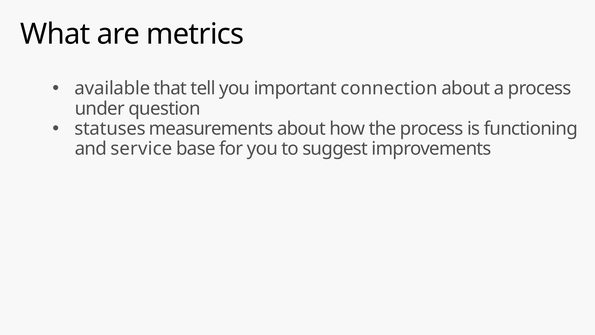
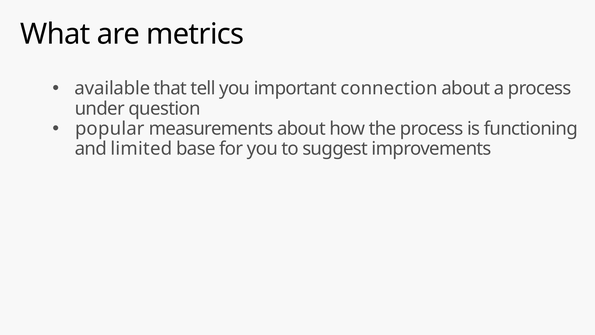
statuses: statuses -> popular
service: service -> limited
